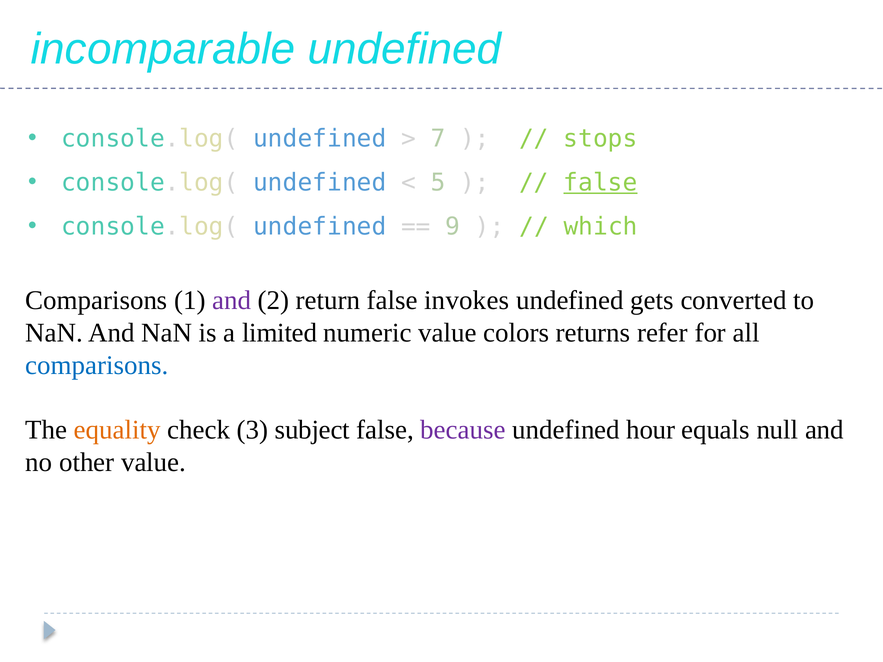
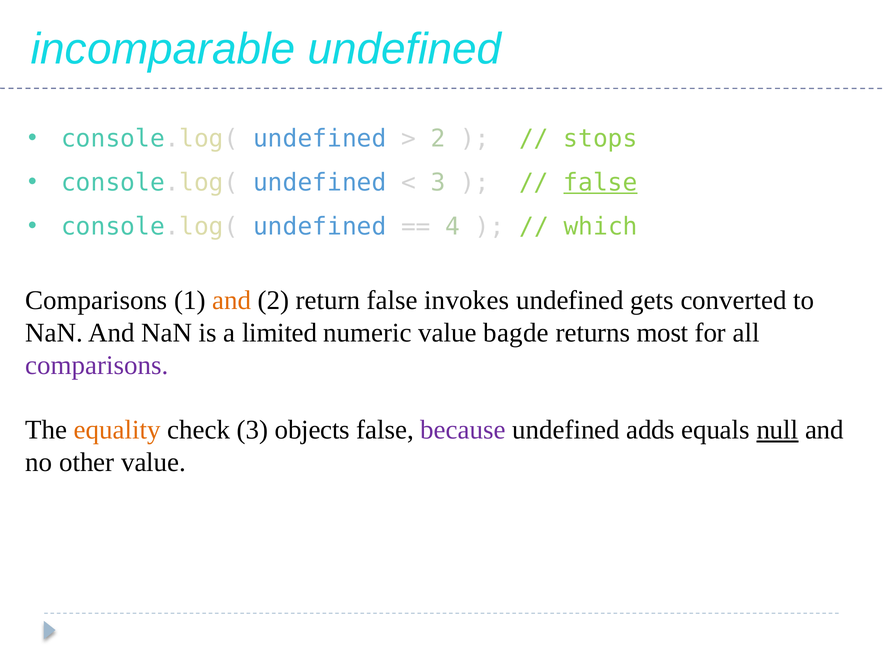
7 at (438, 138): 7 -> 2
5 at (438, 183): 5 -> 3
9: 9 -> 4
and at (232, 301) colour: purple -> orange
colors: colors -> bagde
refer: refer -> most
comparisons at (97, 365) colour: blue -> purple
subject: subject -> objects
hour: hour -> adds
null underline: none -> present
